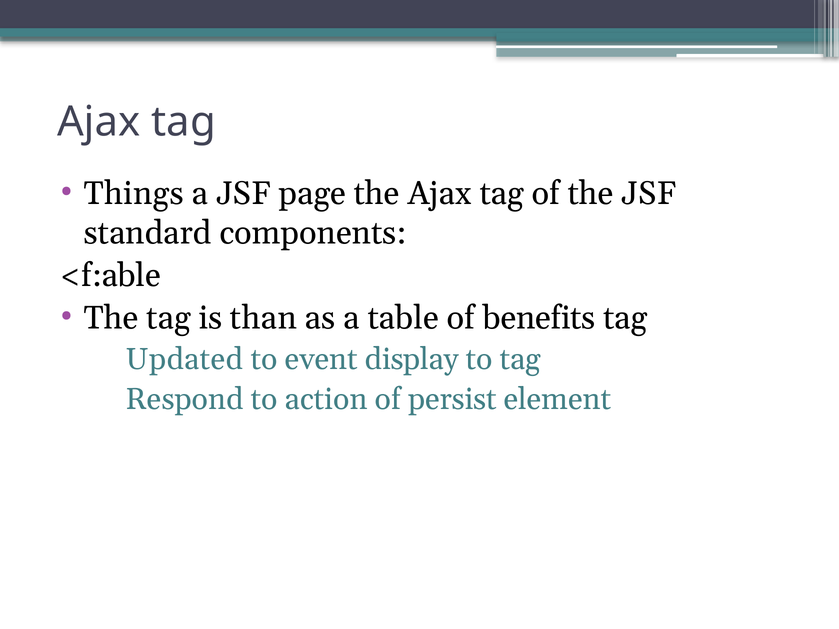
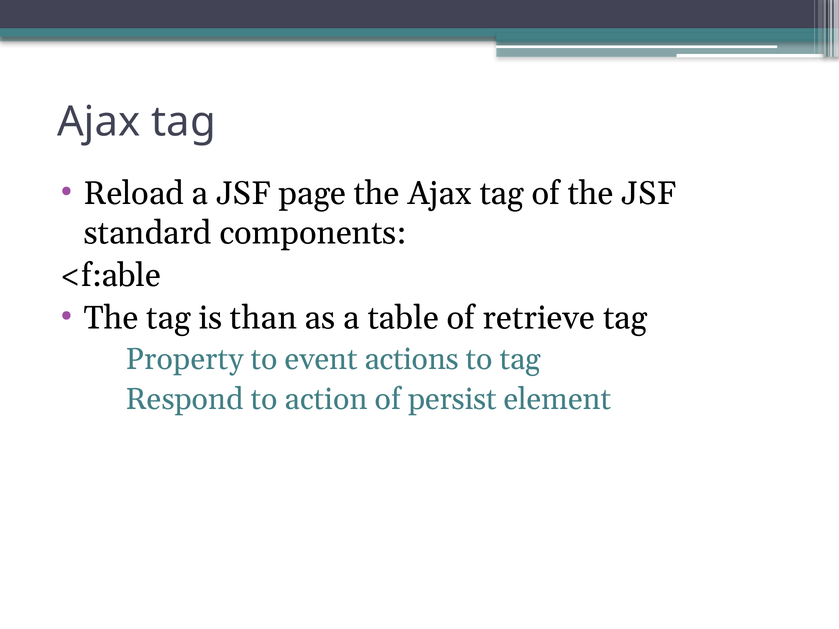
Things: Things -> Reload
benefits: benefits -> retrieve
Updated: Updated -> Property
display: display -> actions
